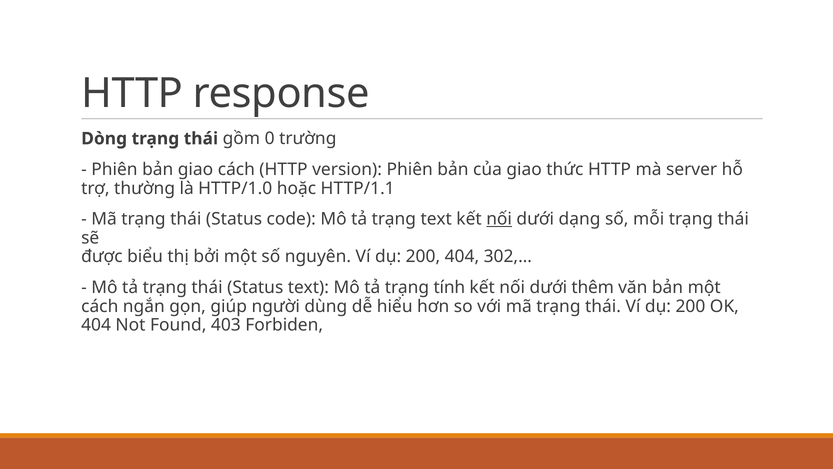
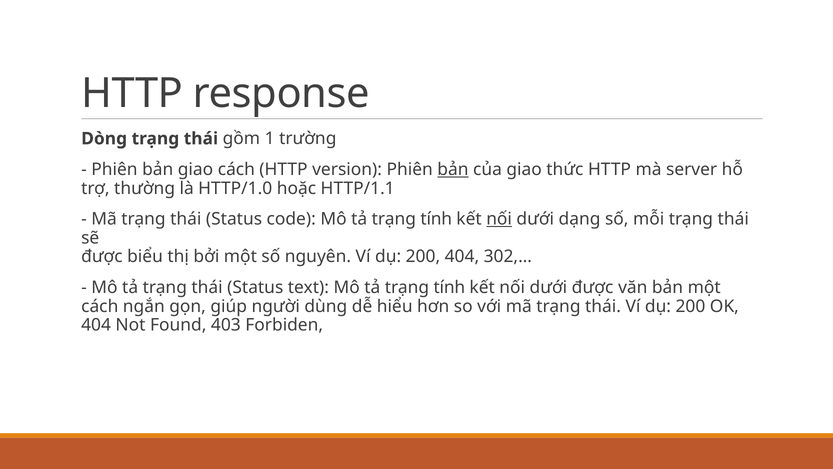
0: 0 -> 1
bản at (453, 169) underline: none -> present
text at (436, 219): text -> tính
dưới thêm: thêm -> được
